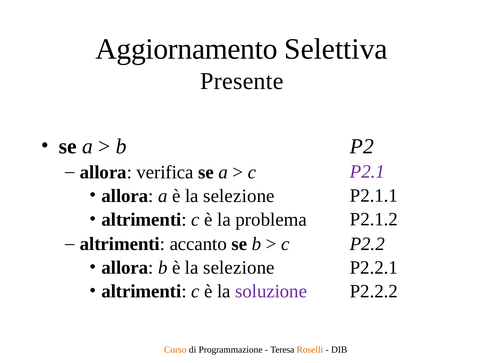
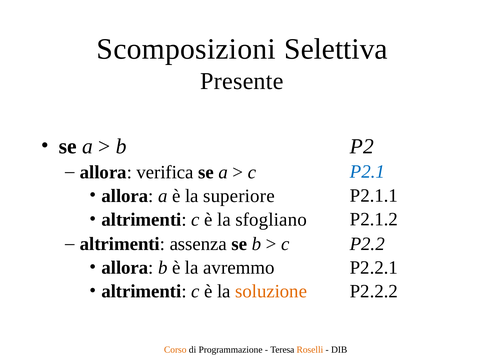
Aggiornamento: Aggiornamento -> Scomposizioni
P2.1 colour: purple -> blue
a è la selezione: selezione -> superiore
problema: problema -> sfogliano
accanto: accanto -> assenza
b è la selezione: selezione -> avremmo
soluzione colour: purple -> orange
